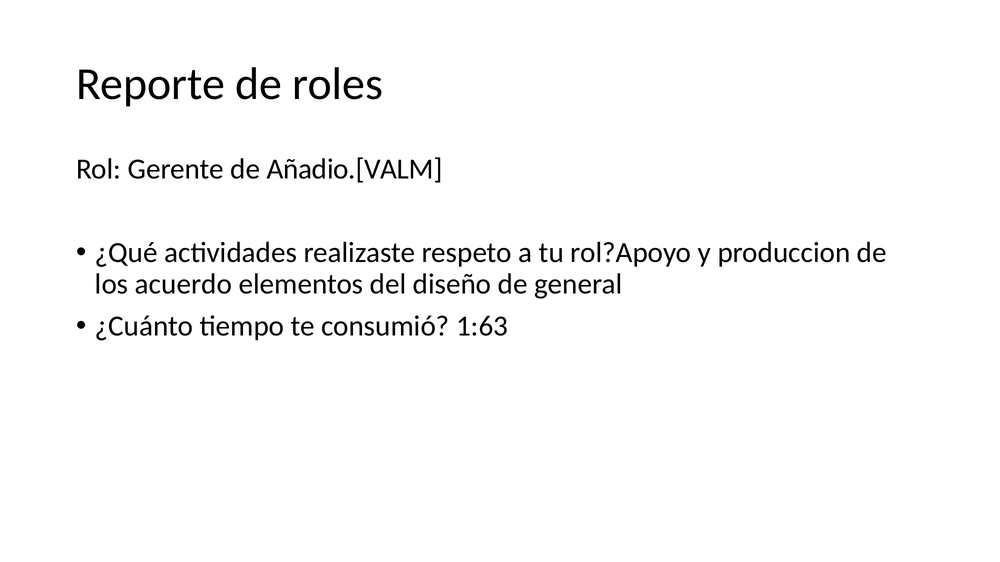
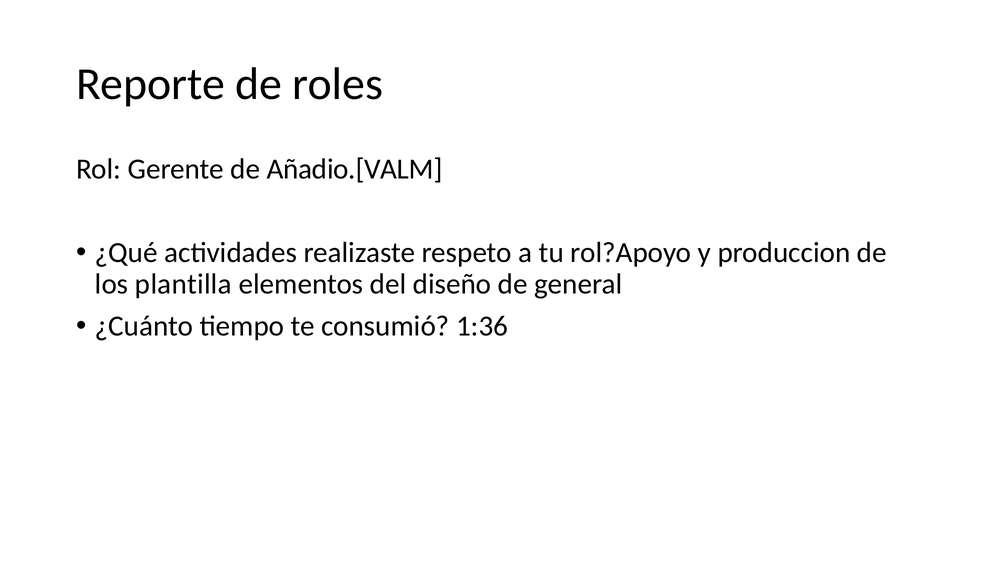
acuerdo: acuerdo -> plantilla
1:63: 1:63 -> 1:36
